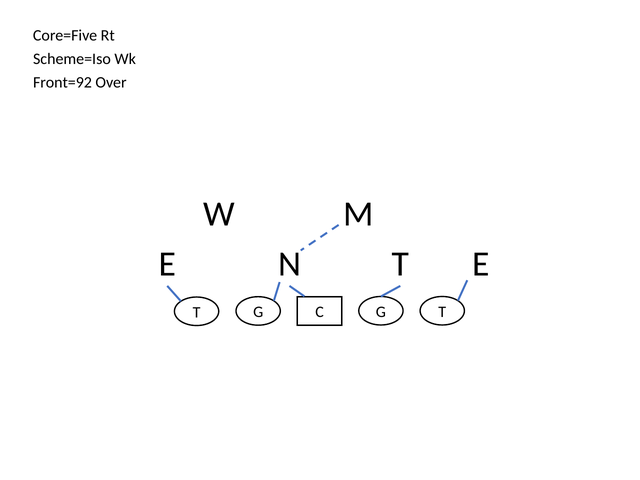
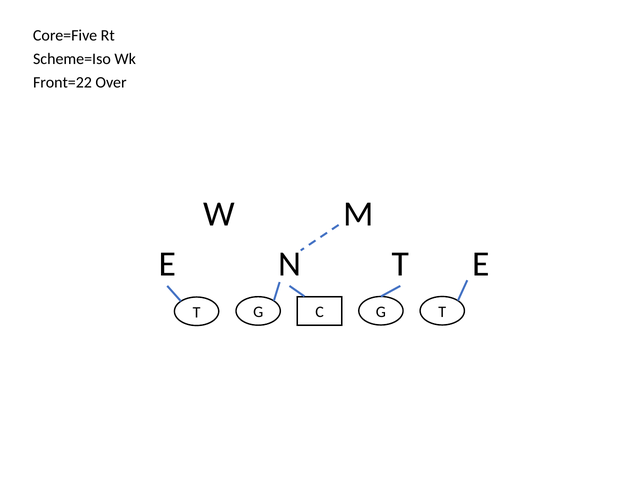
Front=92: Front=92 -> Front=22
